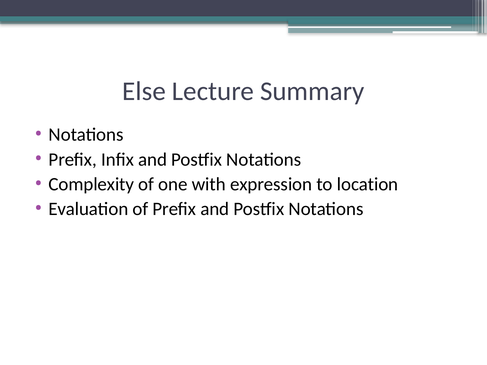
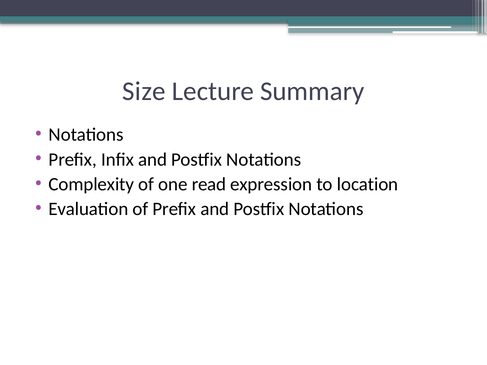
Else: Else -> Size
with: with -> read
